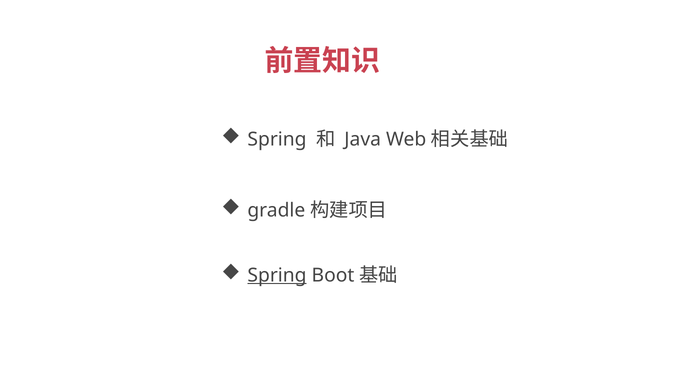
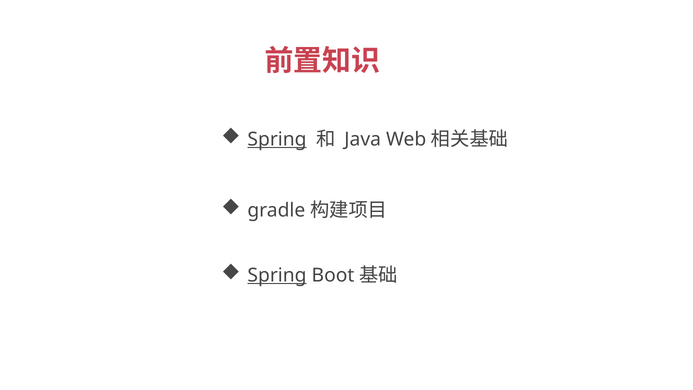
Spring at (277, 139) underline: none -> present
